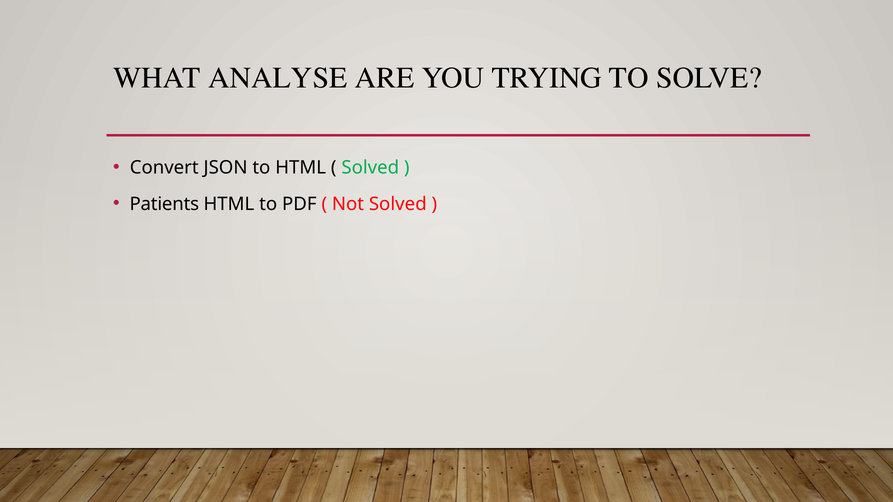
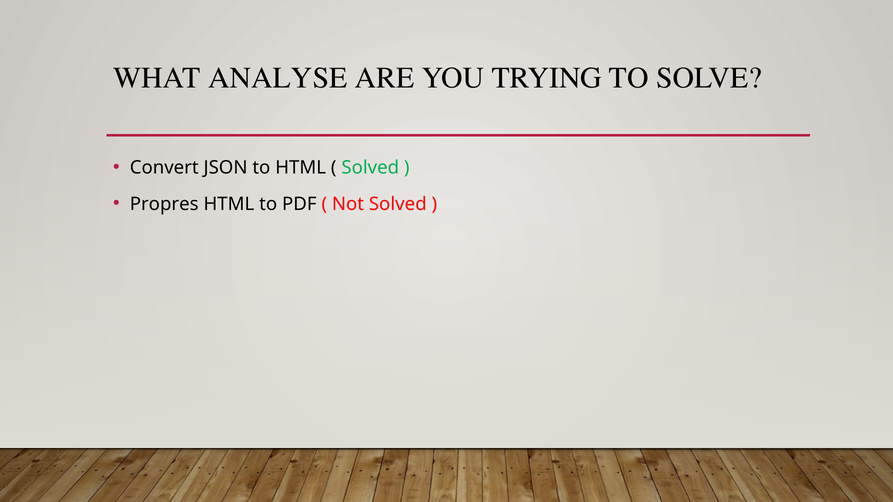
Patients: Patients -> Propres
